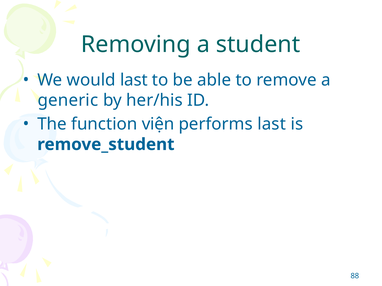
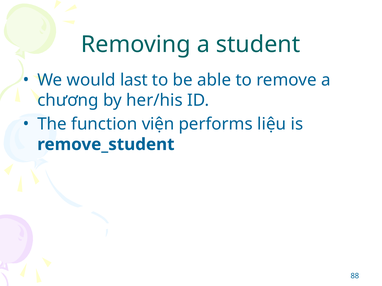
generic: generic -> chương
performs last: last -> liệu
